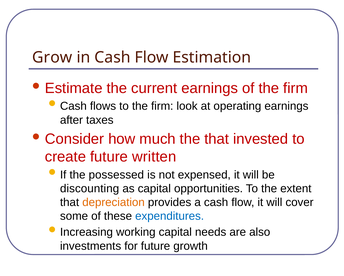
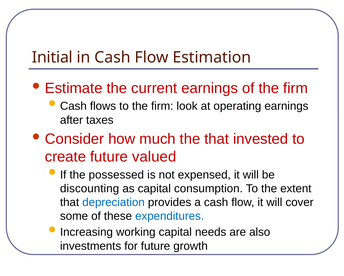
Grow: Grow -> Initial
written: written -> valued
opportunities: opportunities -> consumption
depreciation colour: orange -> blue
